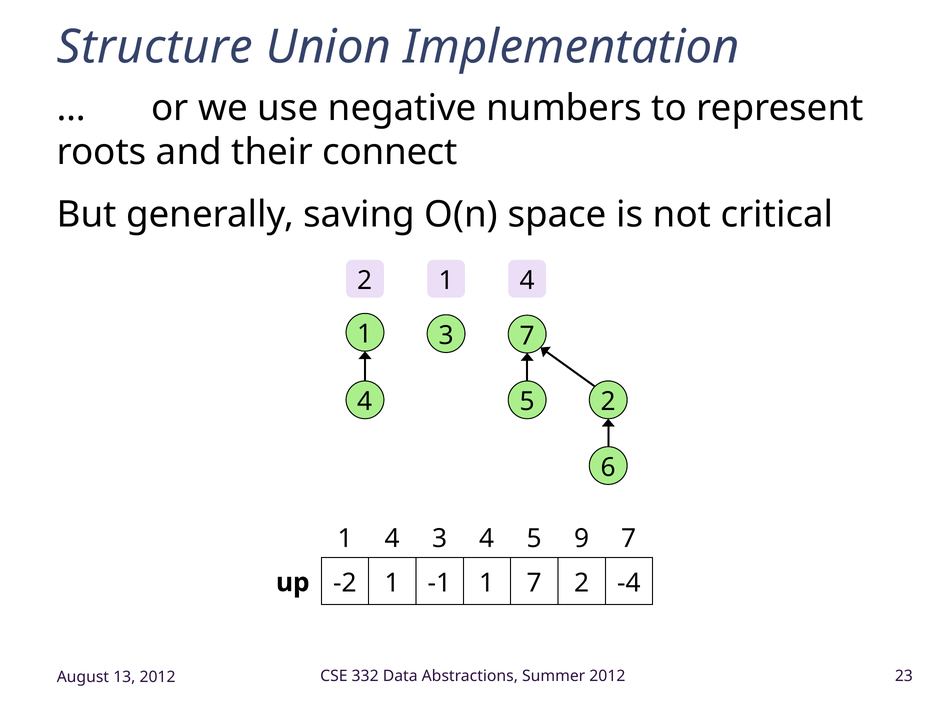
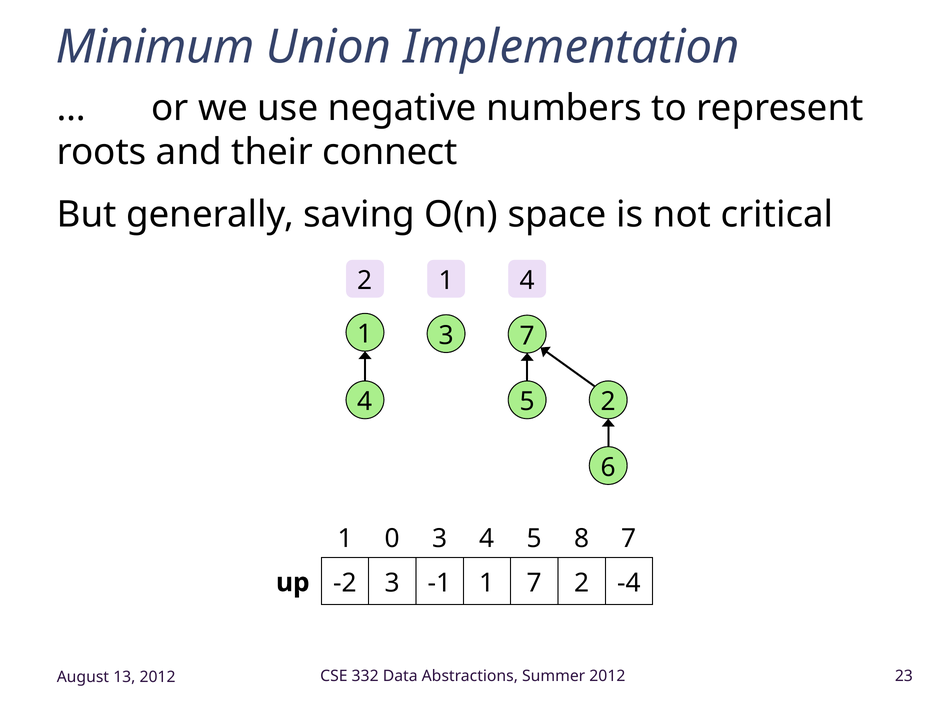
Structure: Structure -> Minimum
4 at (392, 539): 4 -> 0
9: 9 -> 8
-2 1: 1 -> 3
